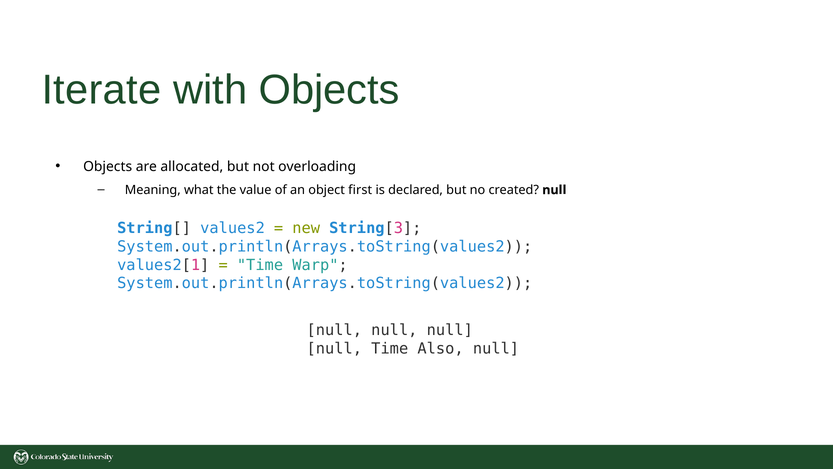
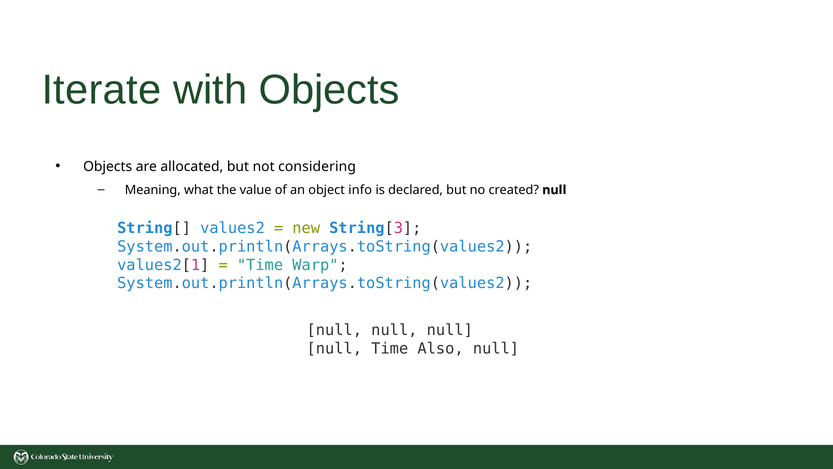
overloading: overloading -> considering
first: first -> info
